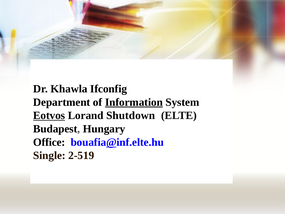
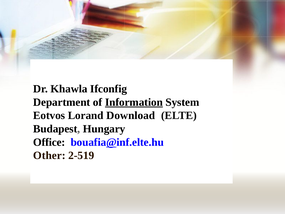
Eotvos underline: present -> none
Shutdown: Shutdown -> Download
Single: Single -> Other
